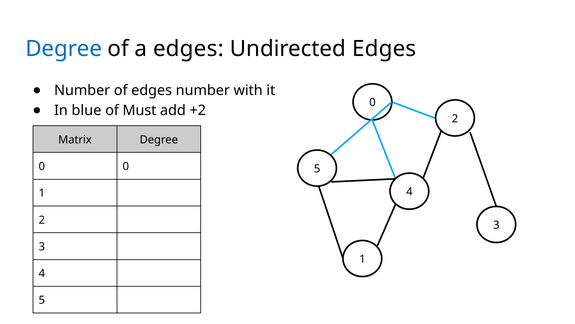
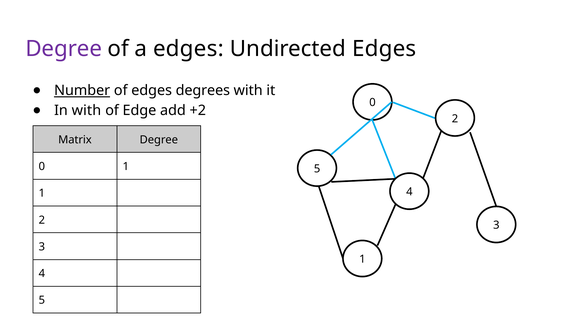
Degree at (64, 49) colour: blue -> purple
Number at (82, 90) underline: none -> present
edges number: number -> degrees
In blue: blue -> with
Must: Must -> Edge
0 0: 0 -> 1
